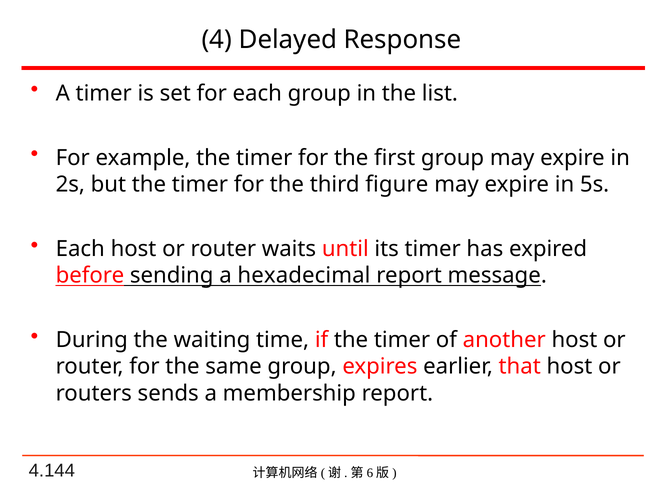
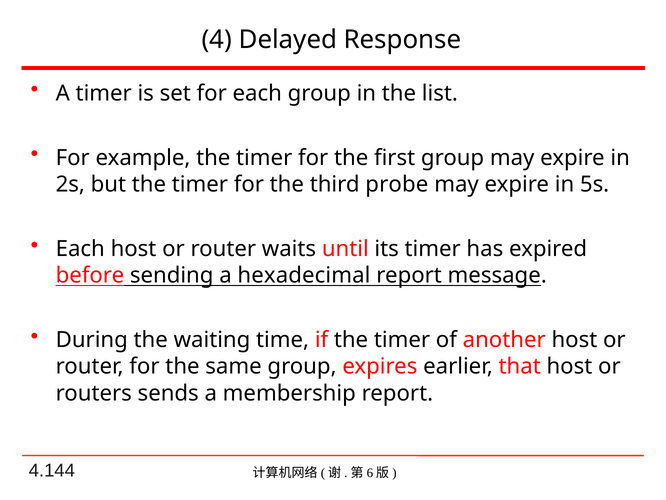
figure: figure -> probe
